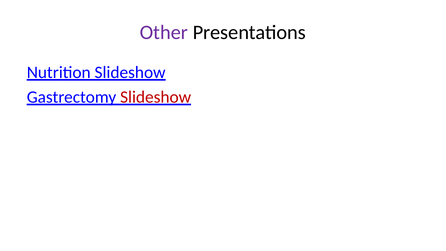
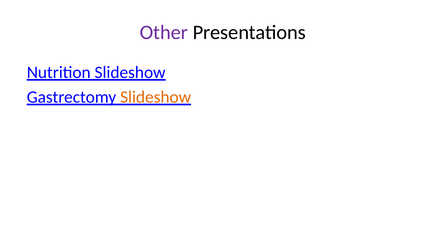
Slideshow at (156, 97) colour: red -> orange
